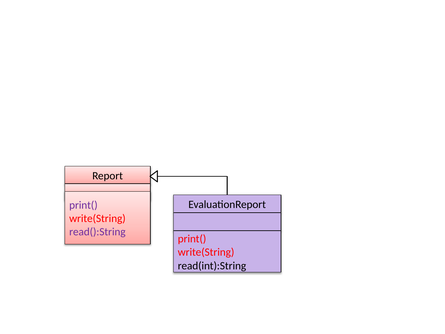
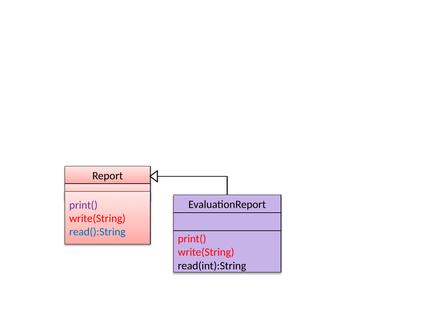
read():String colour: purple -> blue
